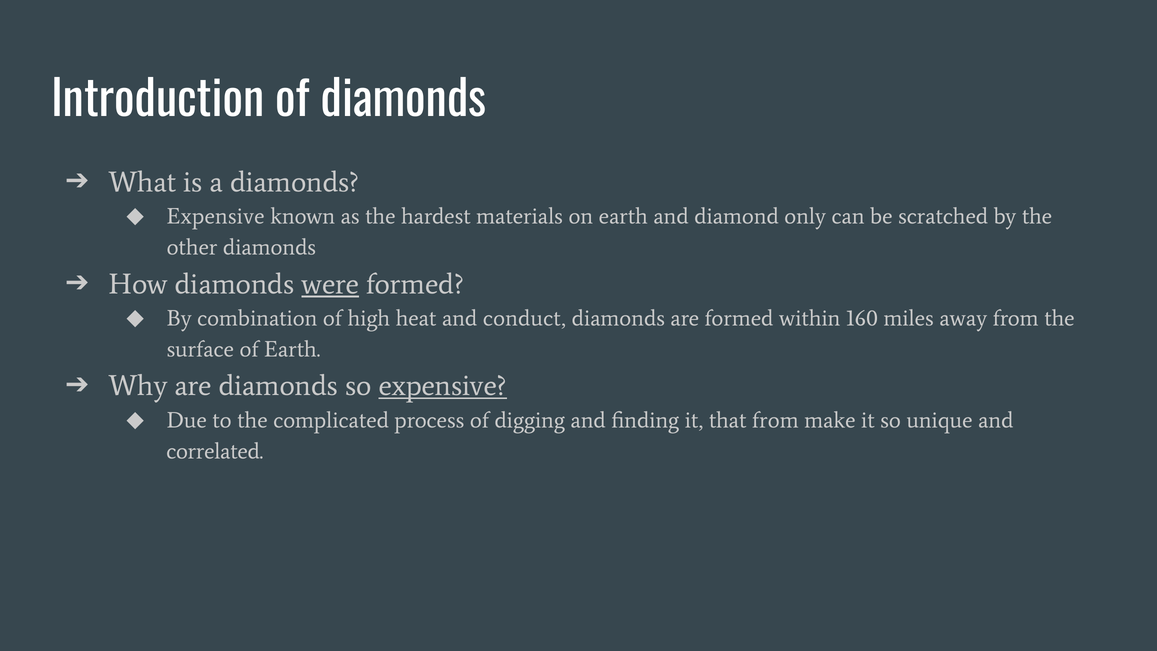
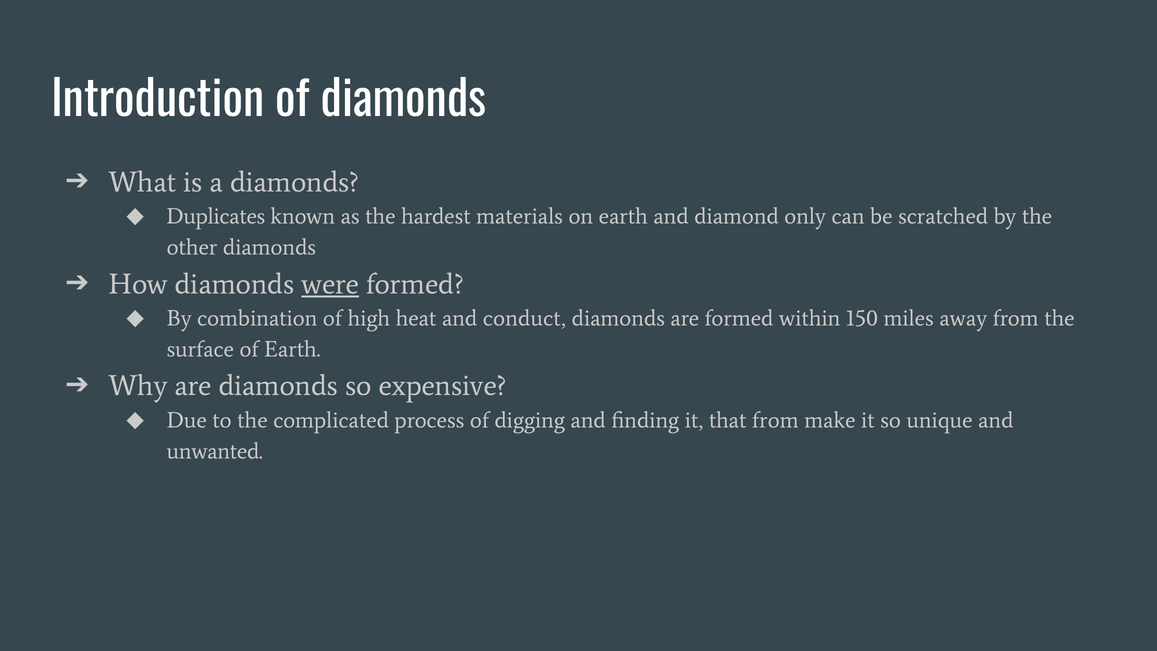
Expensive at (216, 216): Expensive -> Duplicates
160: 160 -> 150
expensive at (443, 386) underline: present -> none
correlated: correlated -> unwanted
